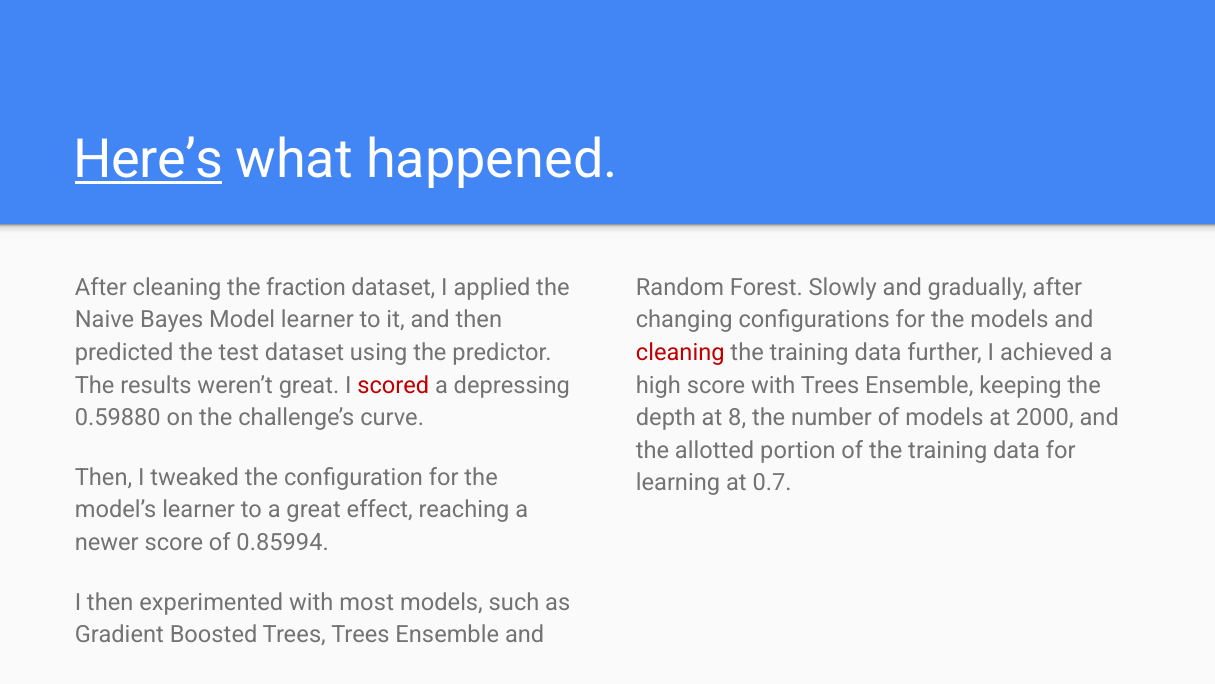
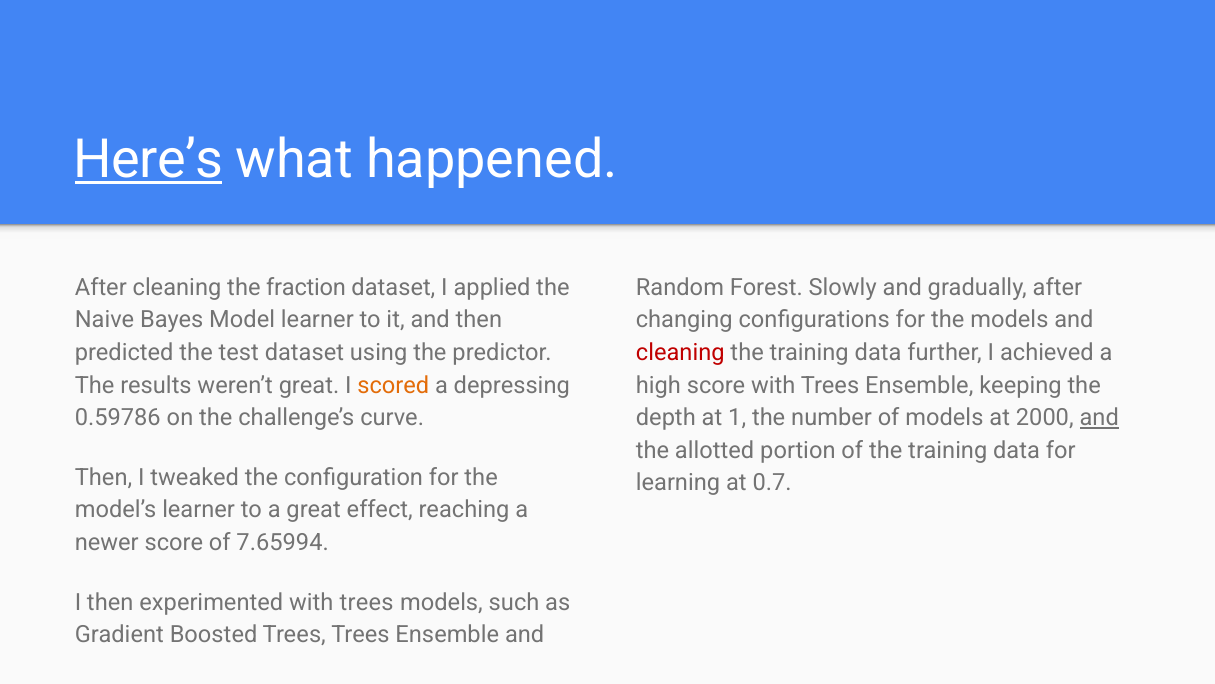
scored colour: red -> orange
0.59880: 0.59880 -> 0.59786
8: 8 -> 1
and at (1099, 417) underline: none -> present
0.85994: 0.85994 -> 7.65994
experimented with most: most -> trees
